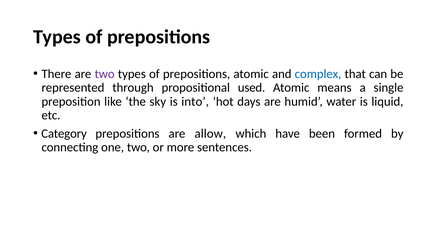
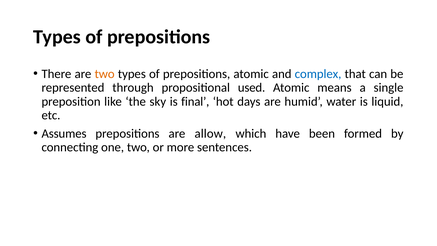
two at (105, 74) colour: purple -> orange
into: into -> final
Category: Category -> Assumes
